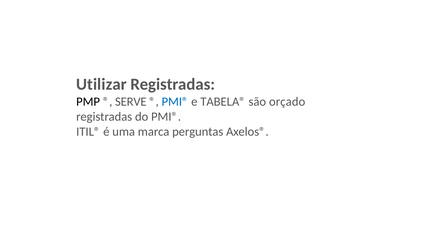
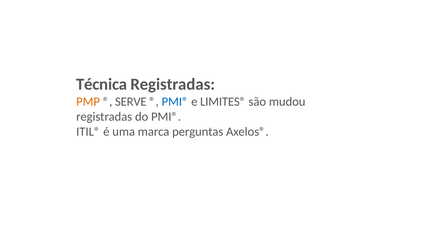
Utilizar: Utilizar -> Técnica
PMP colour: black -> orange
TABELA®: TABELA® -> LIMITES®
orçado: orçado -> mudou
